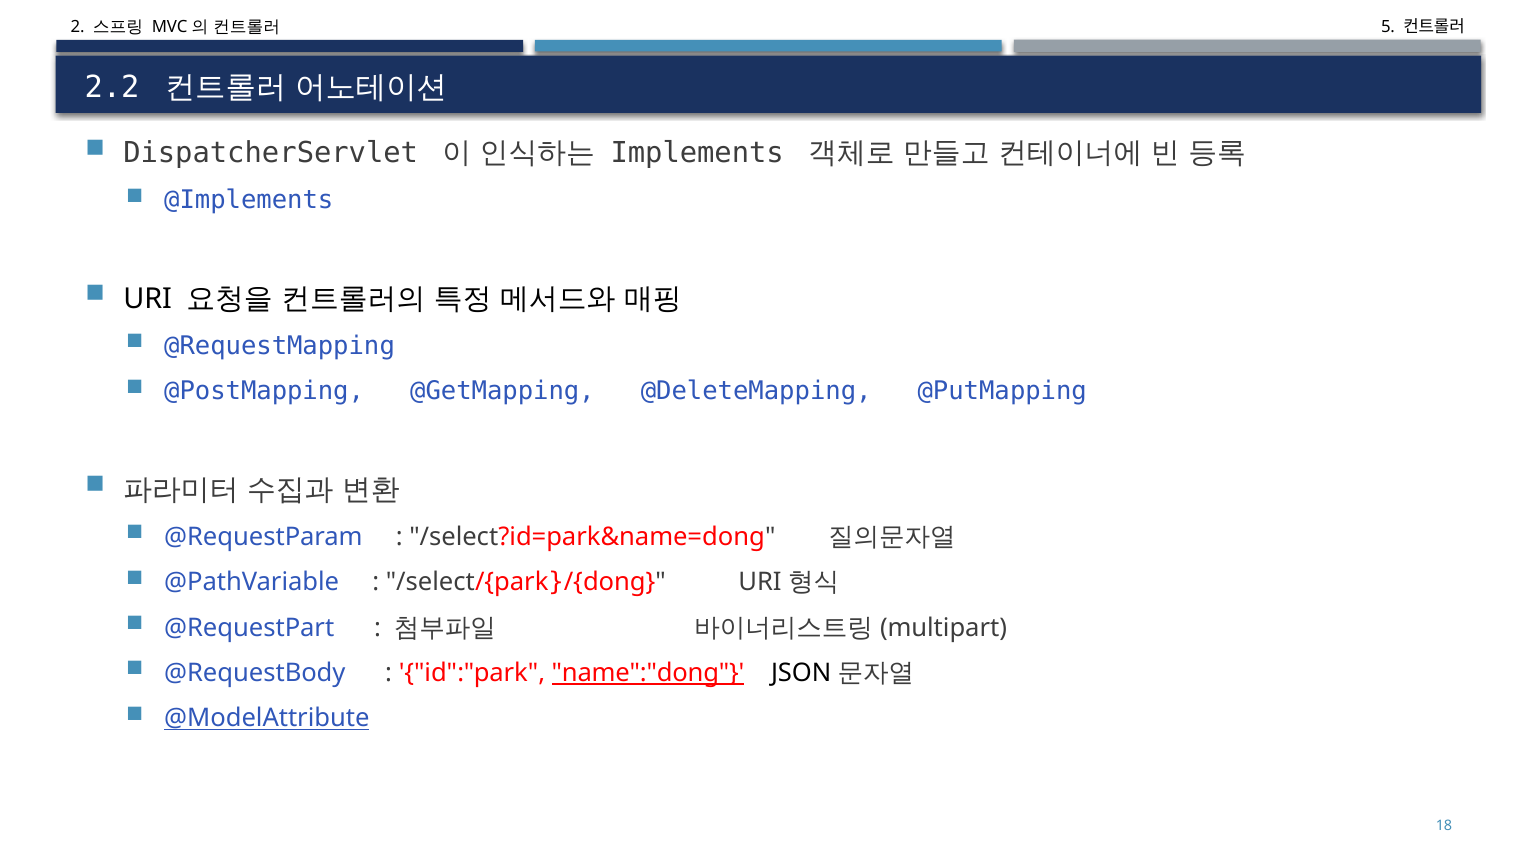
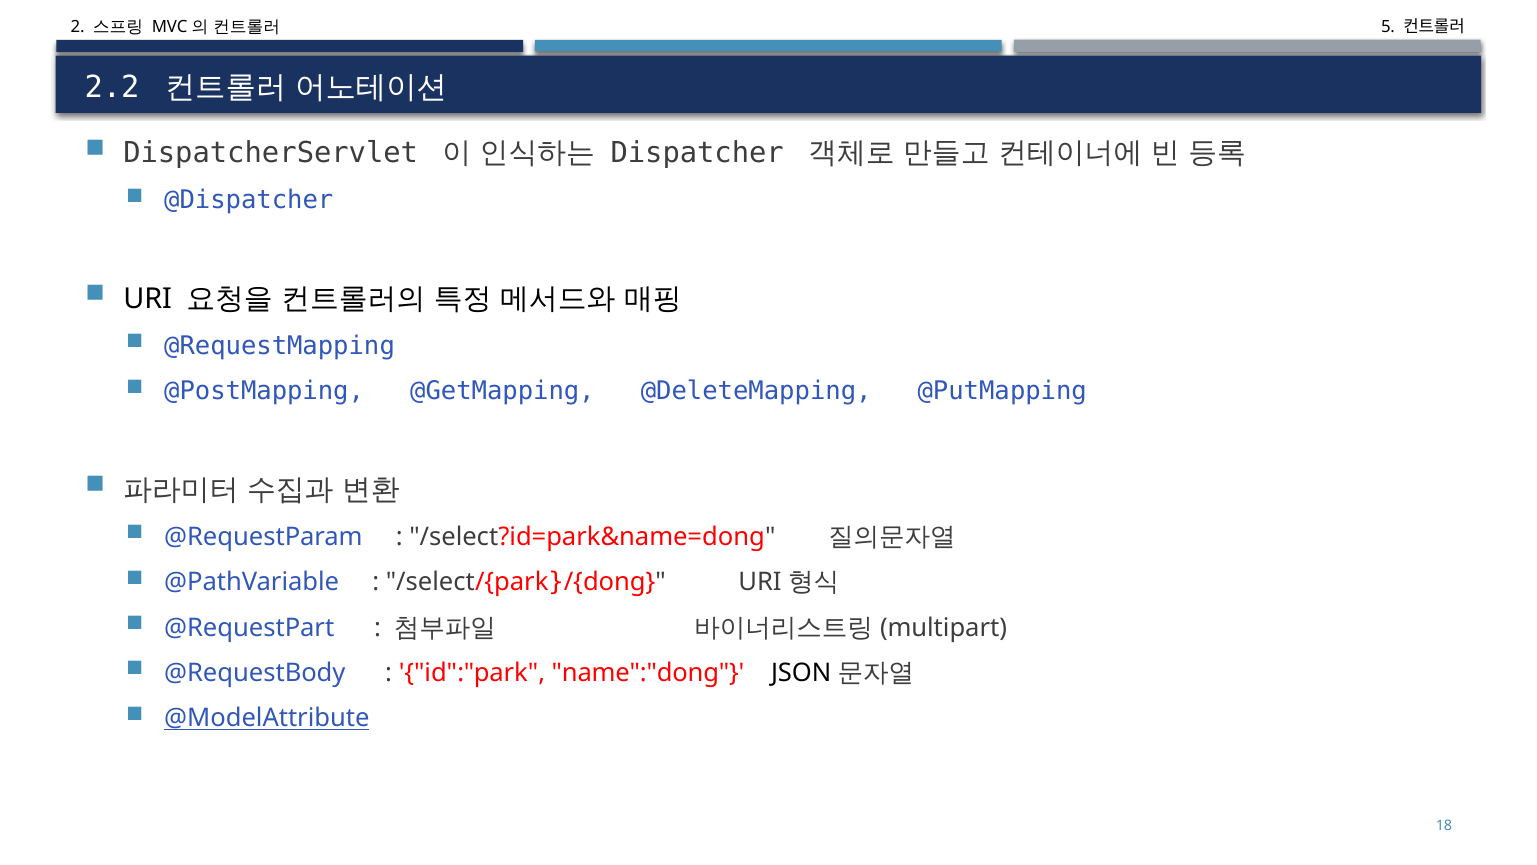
Implements: Implements -> Dispatcher
@Implements: @Implements -> @Dispatcher
name":"dong underline: present -> none
